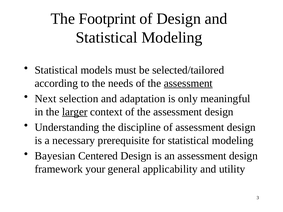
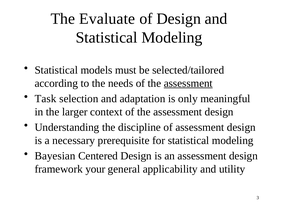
Footprint: Footprint -> Evaluate
Next: Next -> Task
larger underline: present -> none
